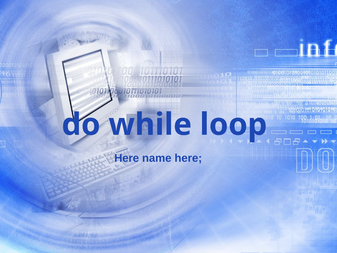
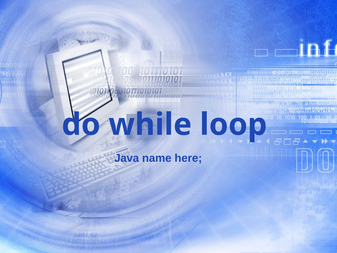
Here at (127, 158): Here -> Java
